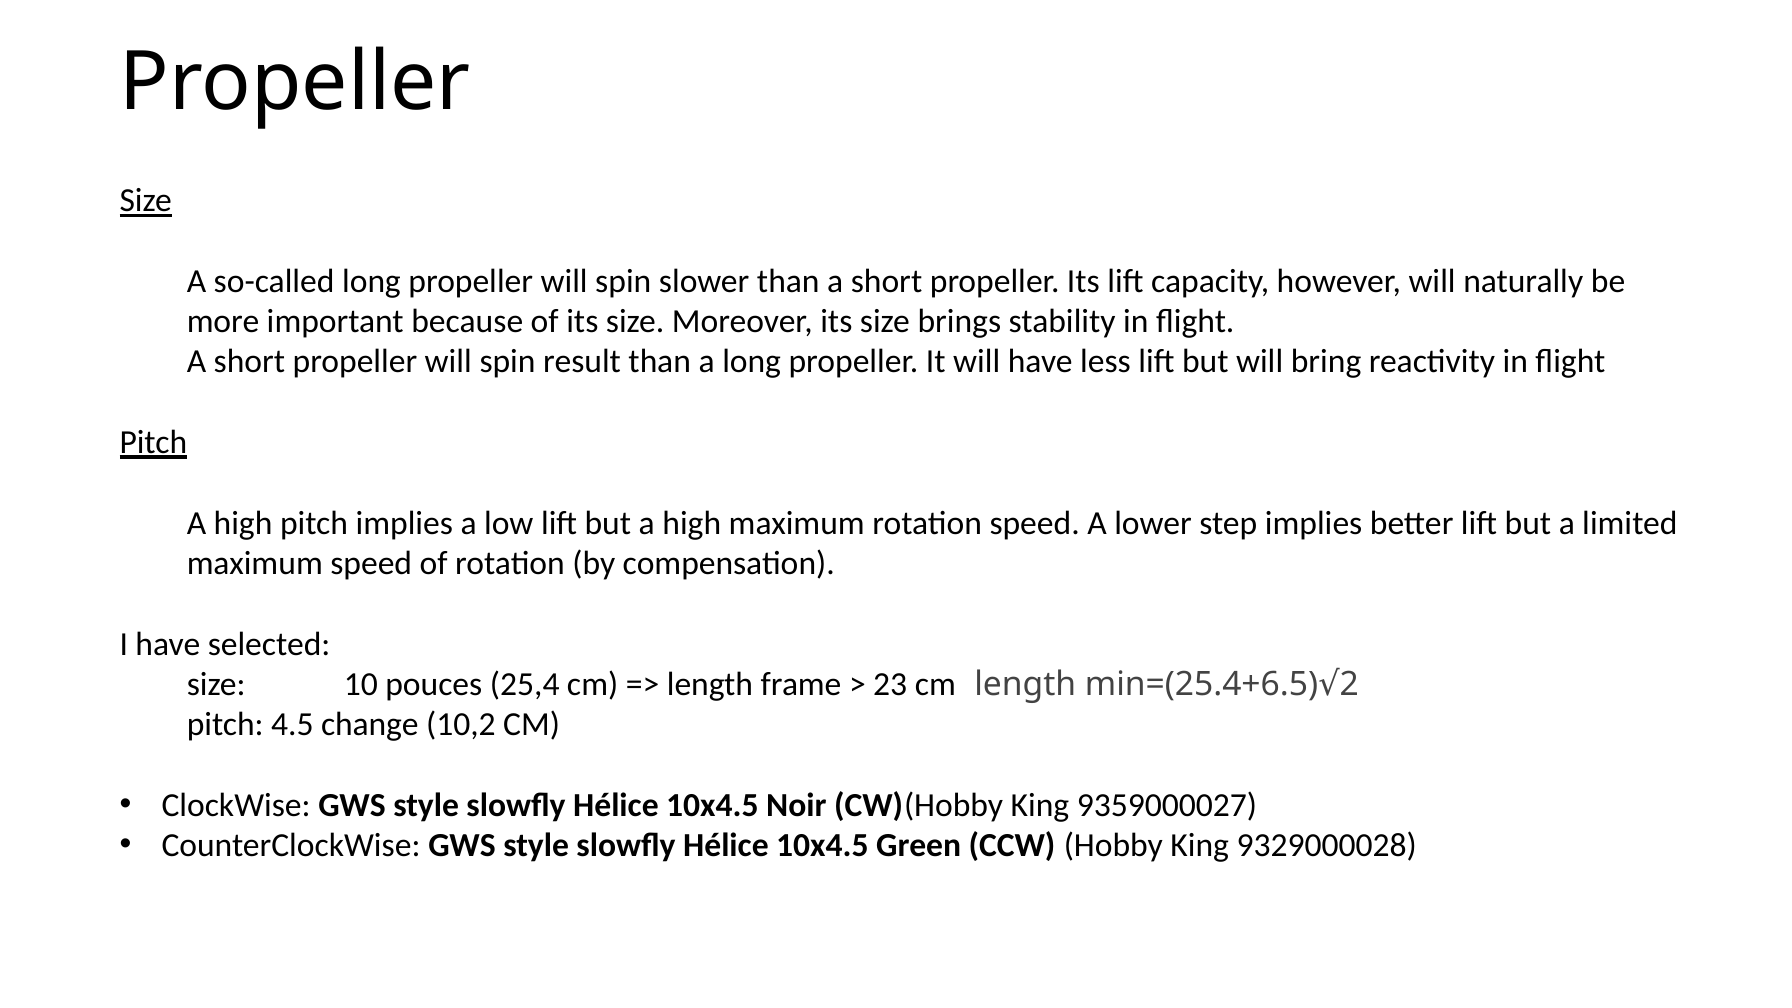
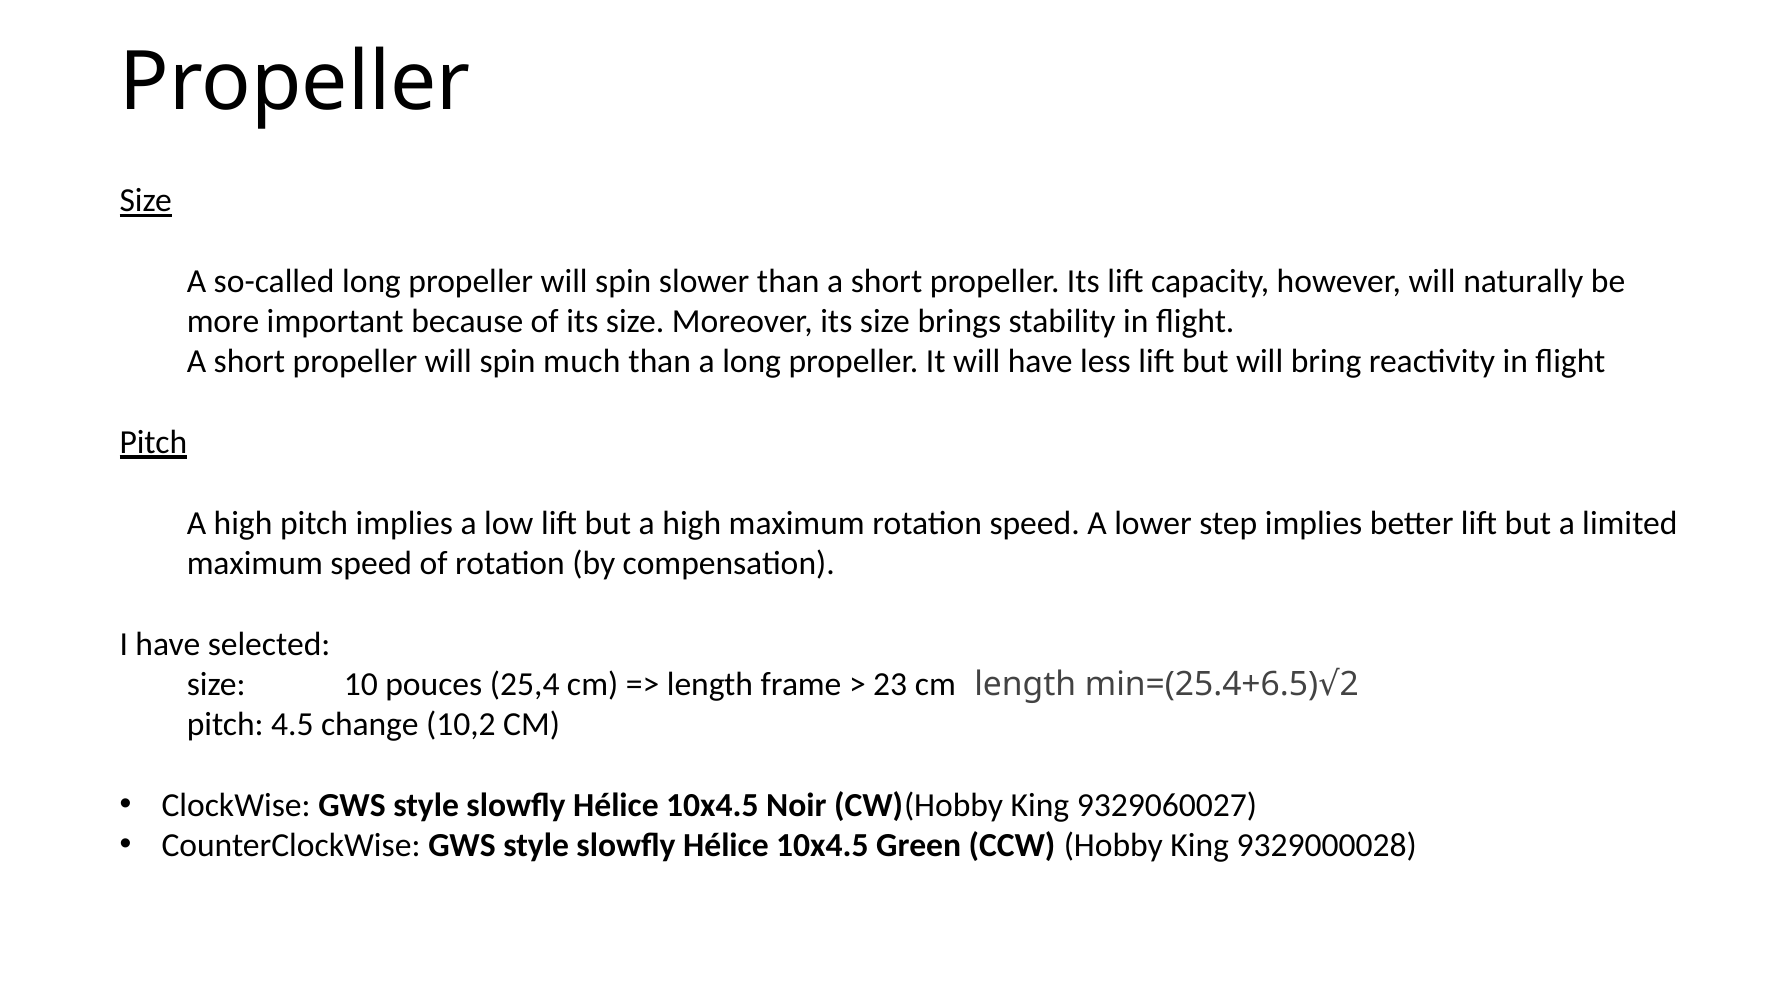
result: result -> much
9359000027: 9359000027 -> 9329060027
